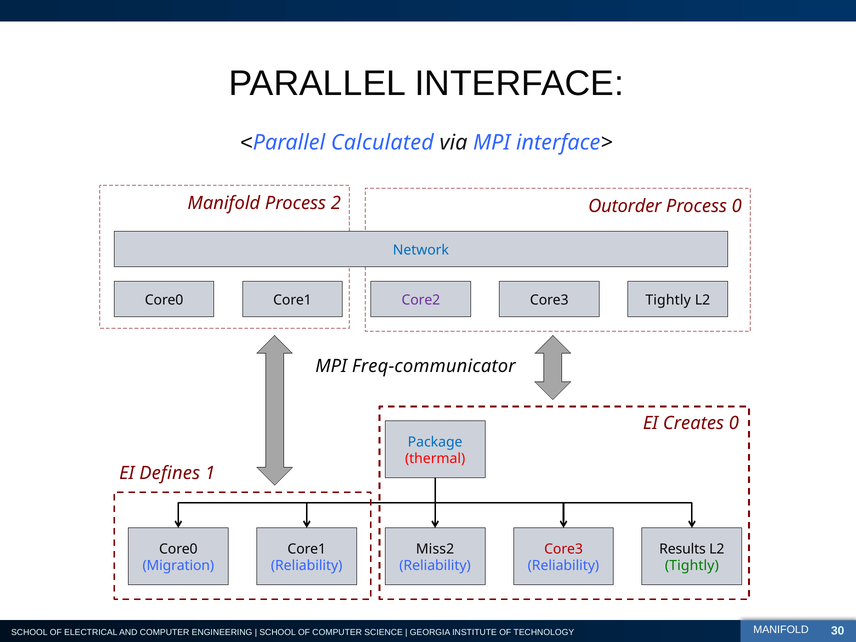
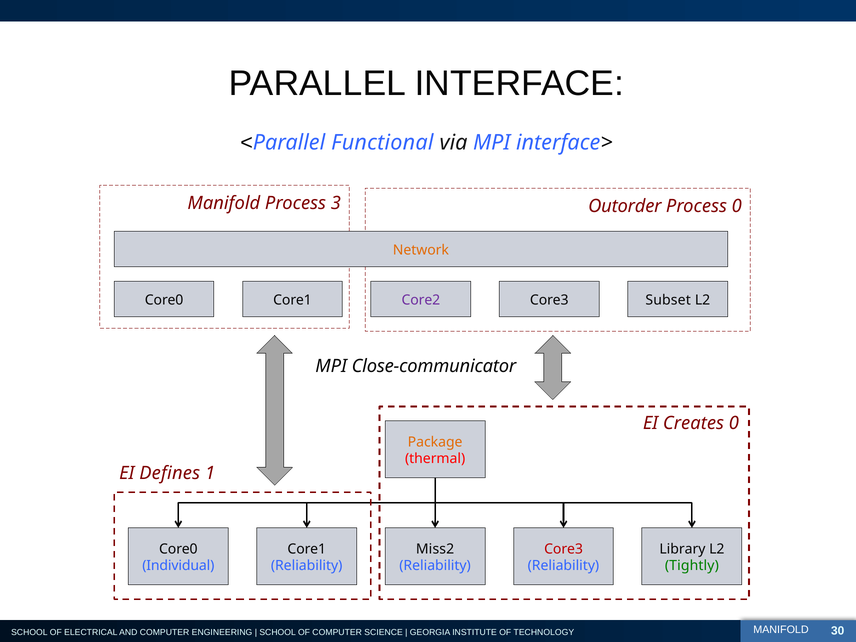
Calculated: Calculated -> Functional
2: 2 -> 3
Network colour: blue -> orange
Core3 Tightly: Tightly -> Subset
Freq-communicator: Freq-communicator -> Close-communicator
Package colour: blue -> orange
Results: Results -> Library
Migration: Migration -> Individual
